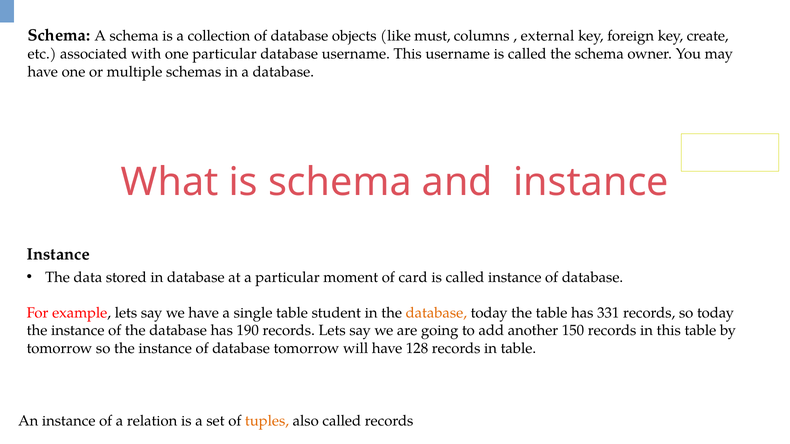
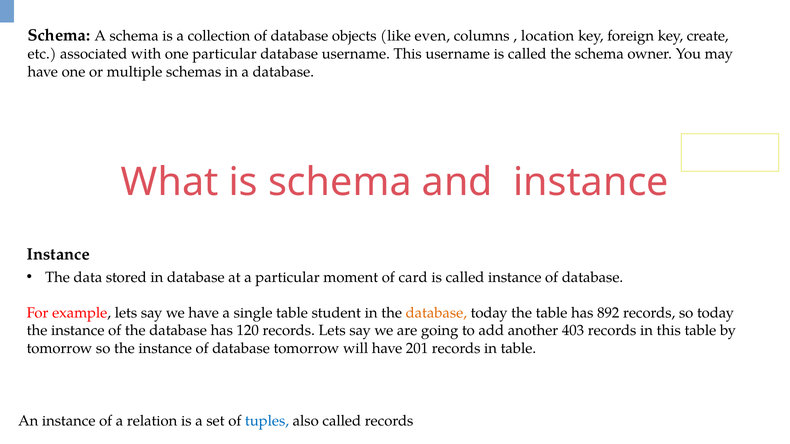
must: must -> even
external: external -> location
331: 331 -> 892
190: 190 -> 120
150: 150 -> 403
128: 128 -> 201
tuples colour: orange -> blue
